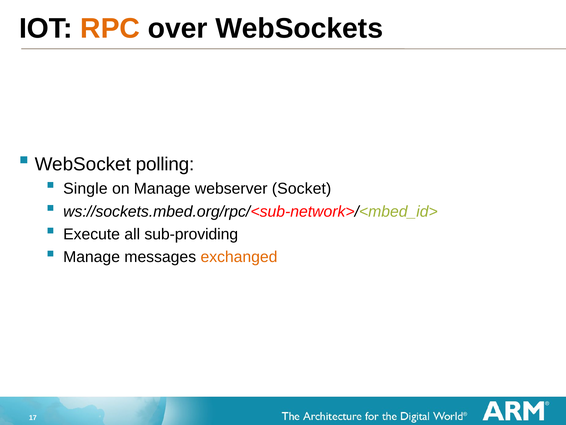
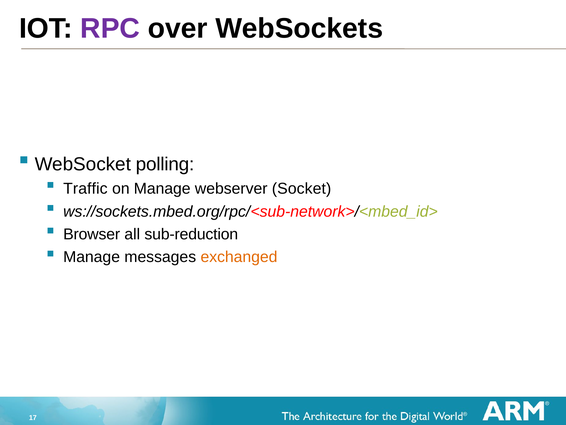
RPC colour: orange -> purple
Single: Single -> Traffic
Execute: Execute -> Browser
sub-providing: sub-providing -> sub-reduction
